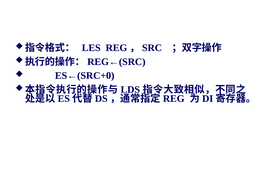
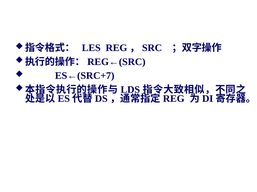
ES←(SRC+0: ES←(SRC+0 -> ES←(SRC+7
